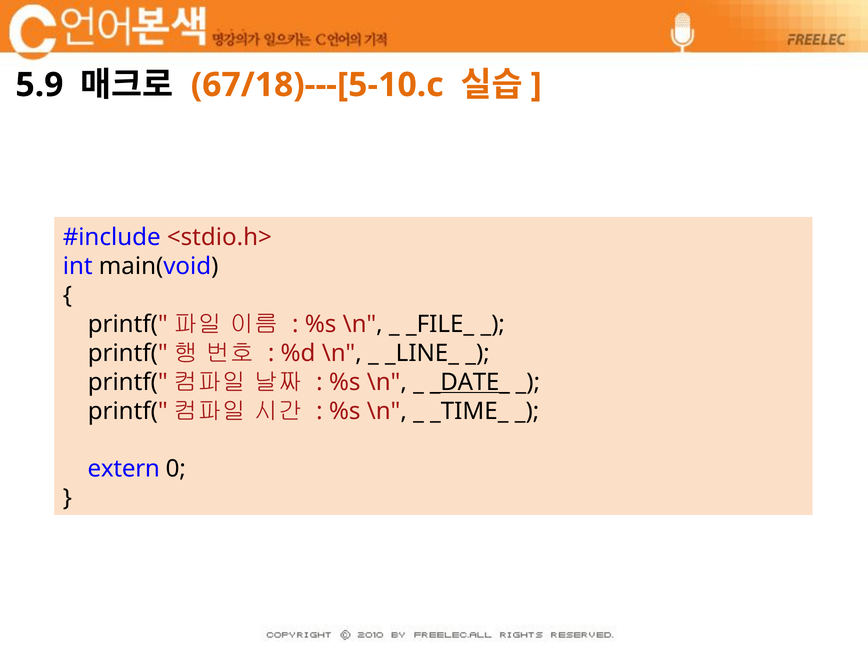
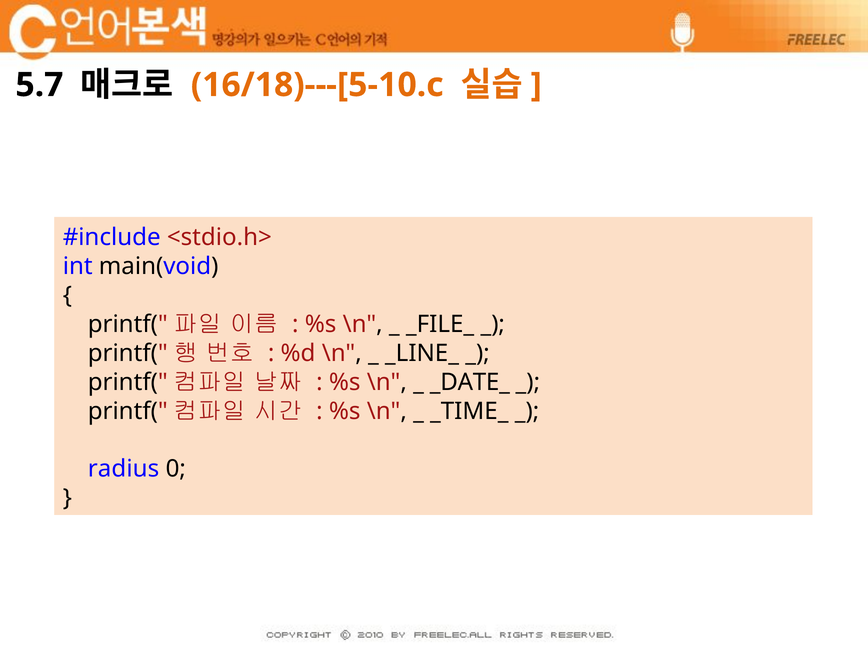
5.9: 5.9 -> 5.7
67/18)---[5-10.c: 67/18)---[5-10.c -> 16/18)---[5-10.c
_DATE_ underline: present -> none
extern: extern -> radius
